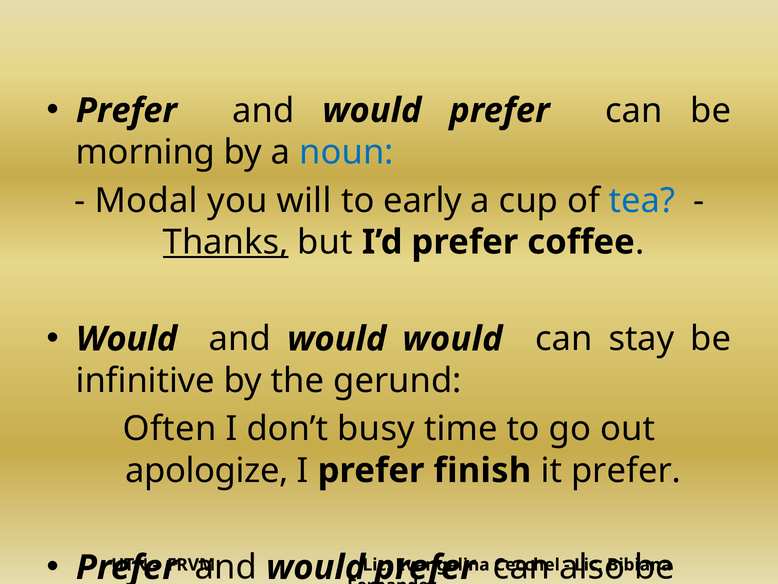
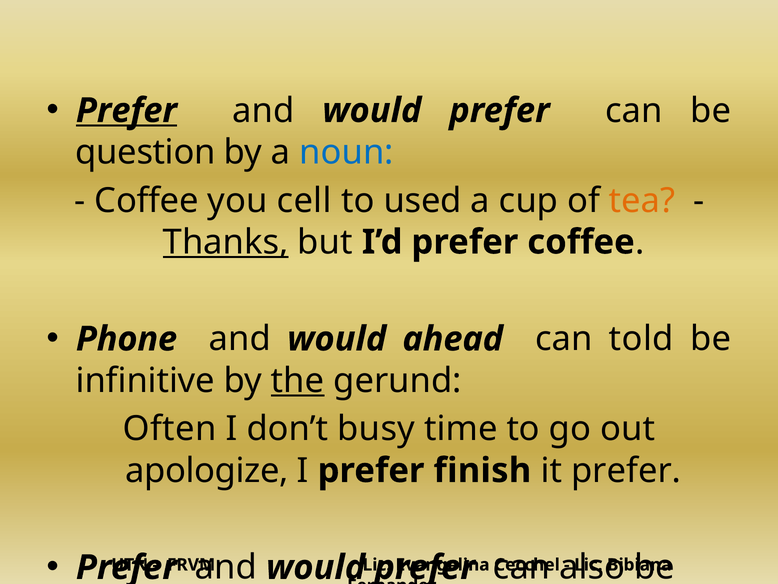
Prefer at (126, 110) underline: none -> present
morning at (145, 152): morning -> question
Modal at (146, 200): Modal -> Coffee
will: will -> cell
early: early -> used
tea colour: blue -> orange
Would at (127, 339): Would -> Phone
would would: would -> ahead
stay: stay -> told
the at (298, 380) underline: none -> present
